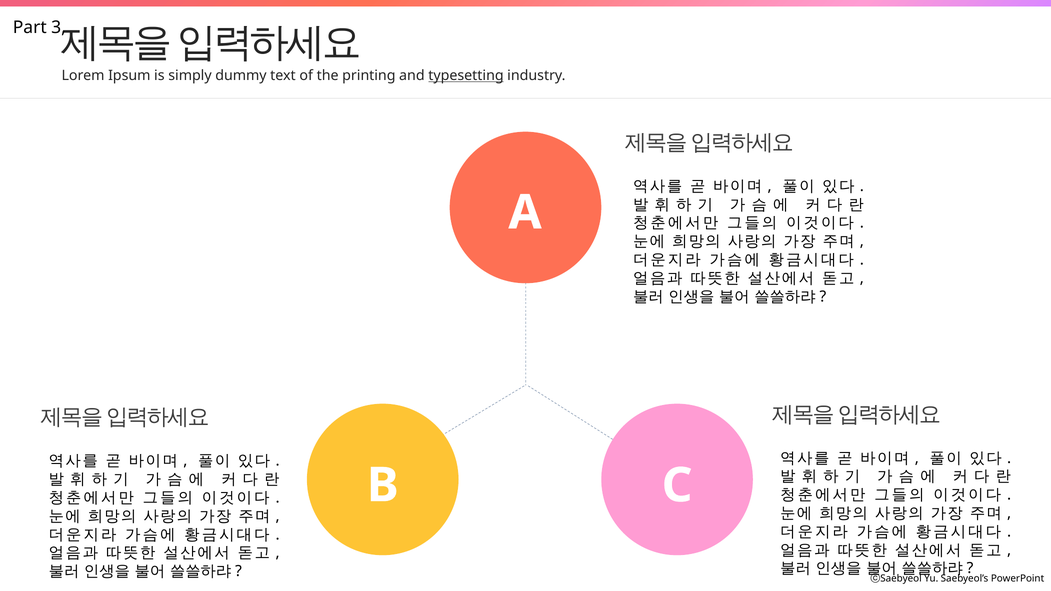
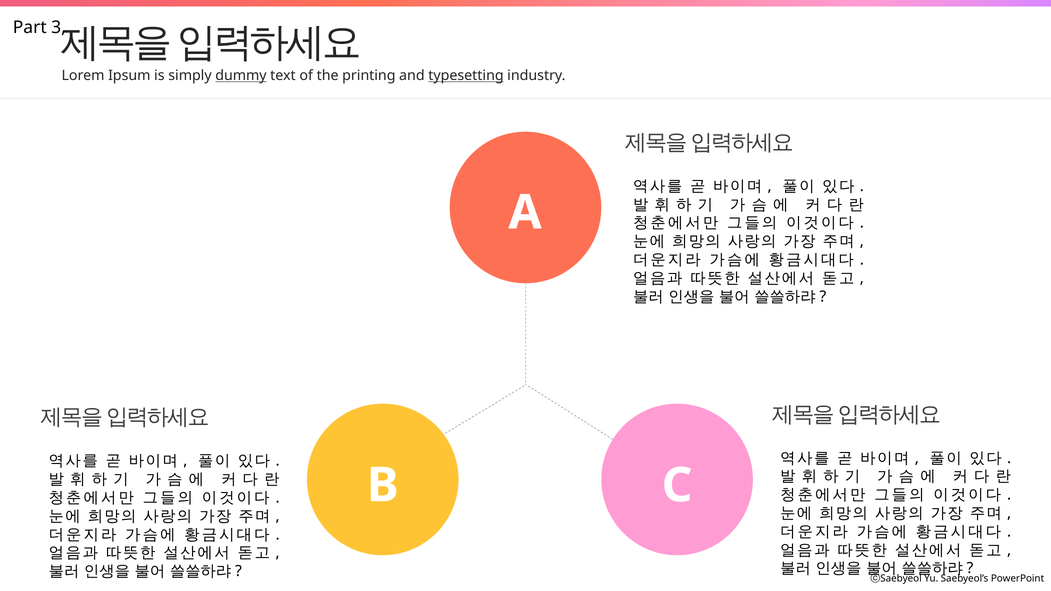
dummy underline: none -> present
